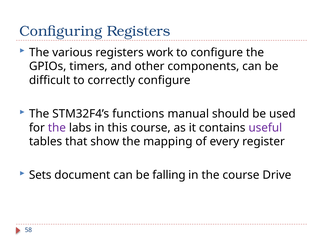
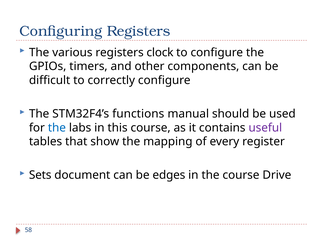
work: work -> clock
the at (57, 128) colour: purple -> blue
falling: falling -> edges
